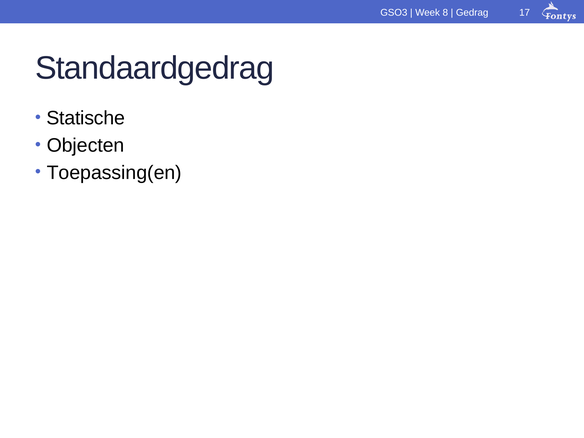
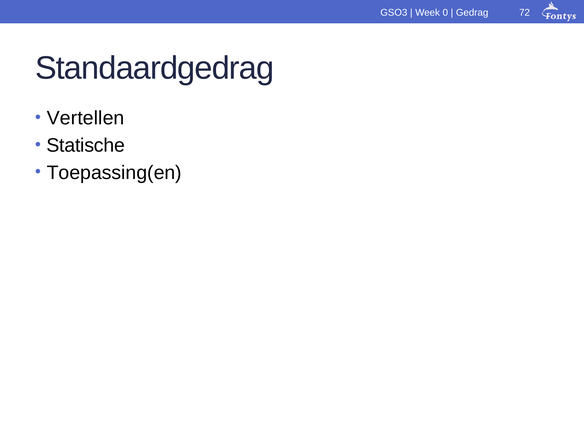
8: 8 -> 0
17: 17 -> 72
Statische: Statische -> Vertellen
Objecten: Objecten -> Statische
